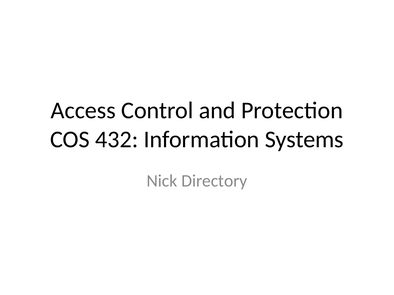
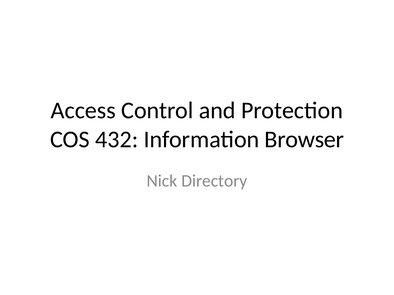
Systems: Systems -> Browser
